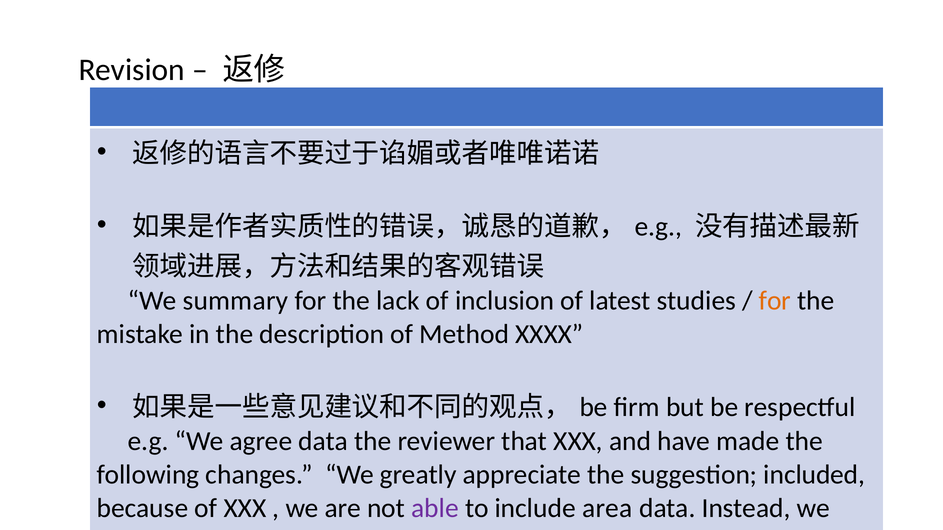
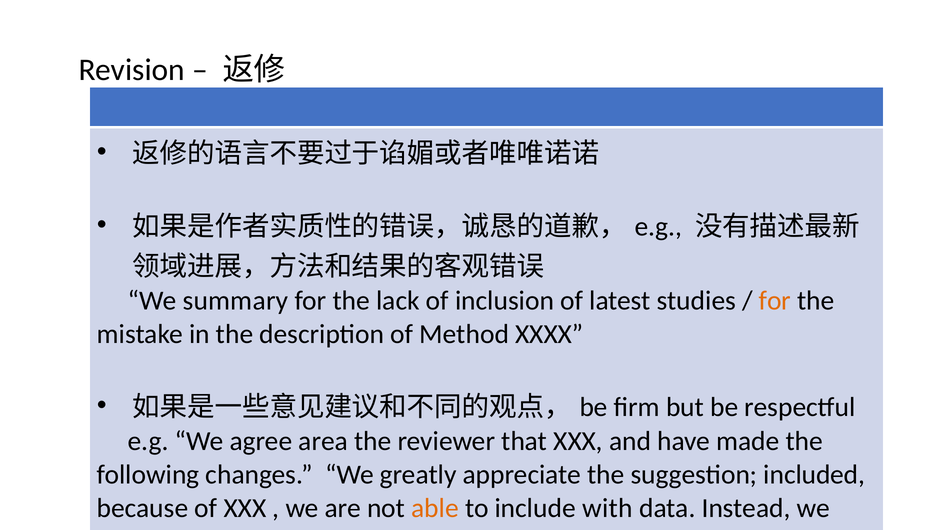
agree data: data -> area
able colour: purple -> orange
area: area -> with
